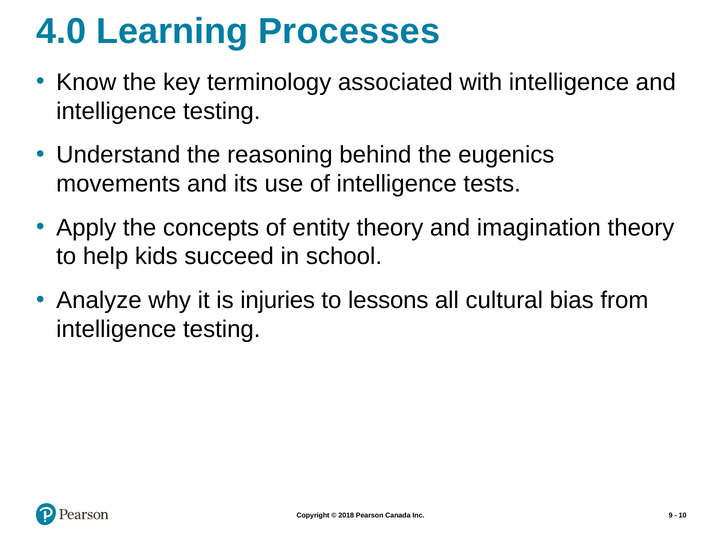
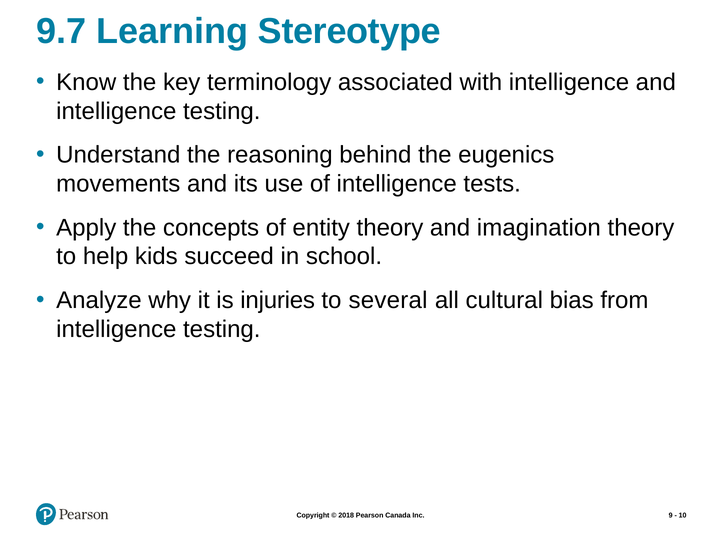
4.0: 4.0 -> 9.7
Processes: Processes -> Stereotype
lessons: lessons -> several
